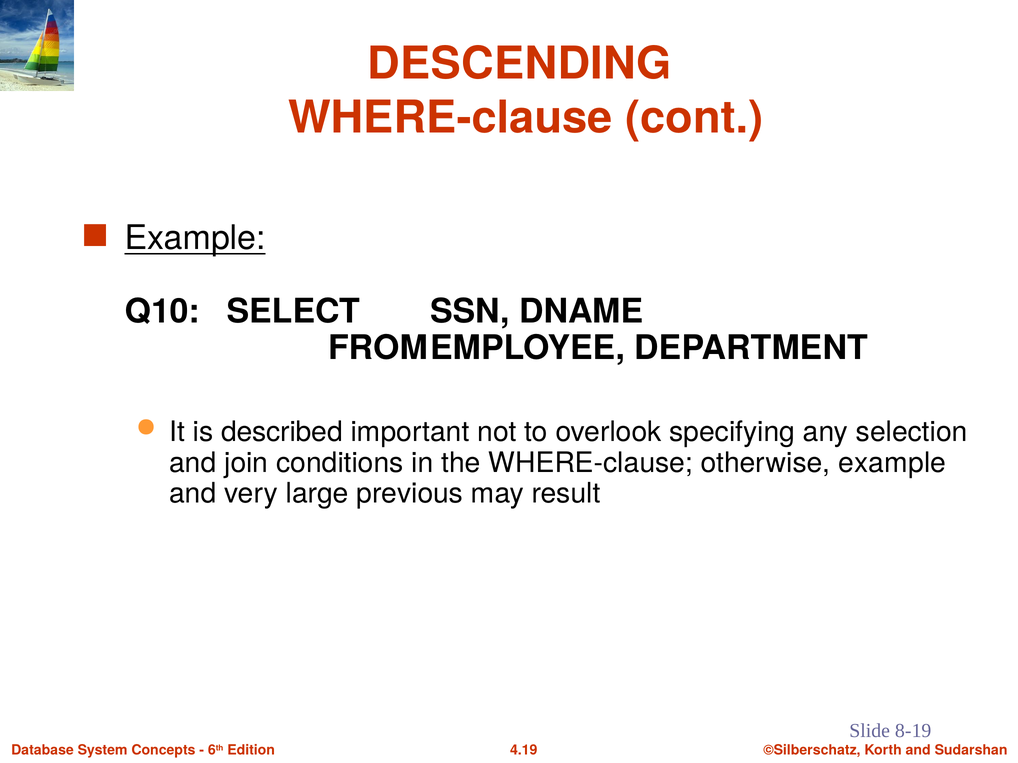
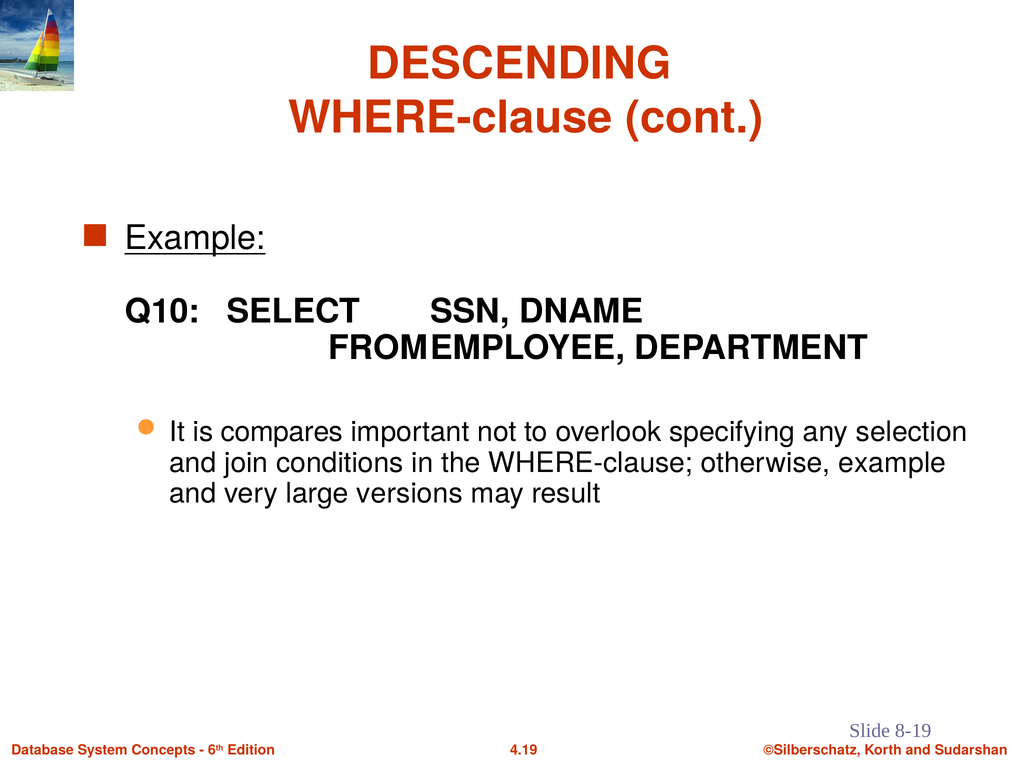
described: described -> compares
previous: previous -> versions
